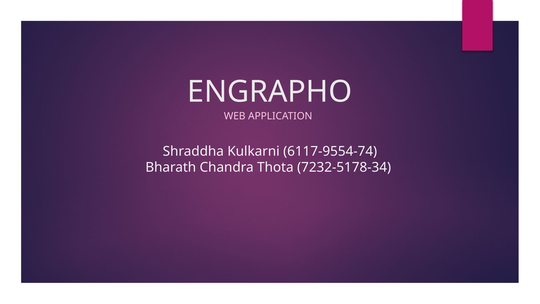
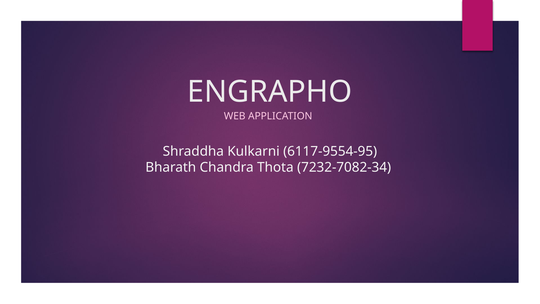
6117-9554-74: 6117-9554-74 -> 6117-9554-95
7232-5178-34: 7232-5178-34 -> 7232-7082-34
